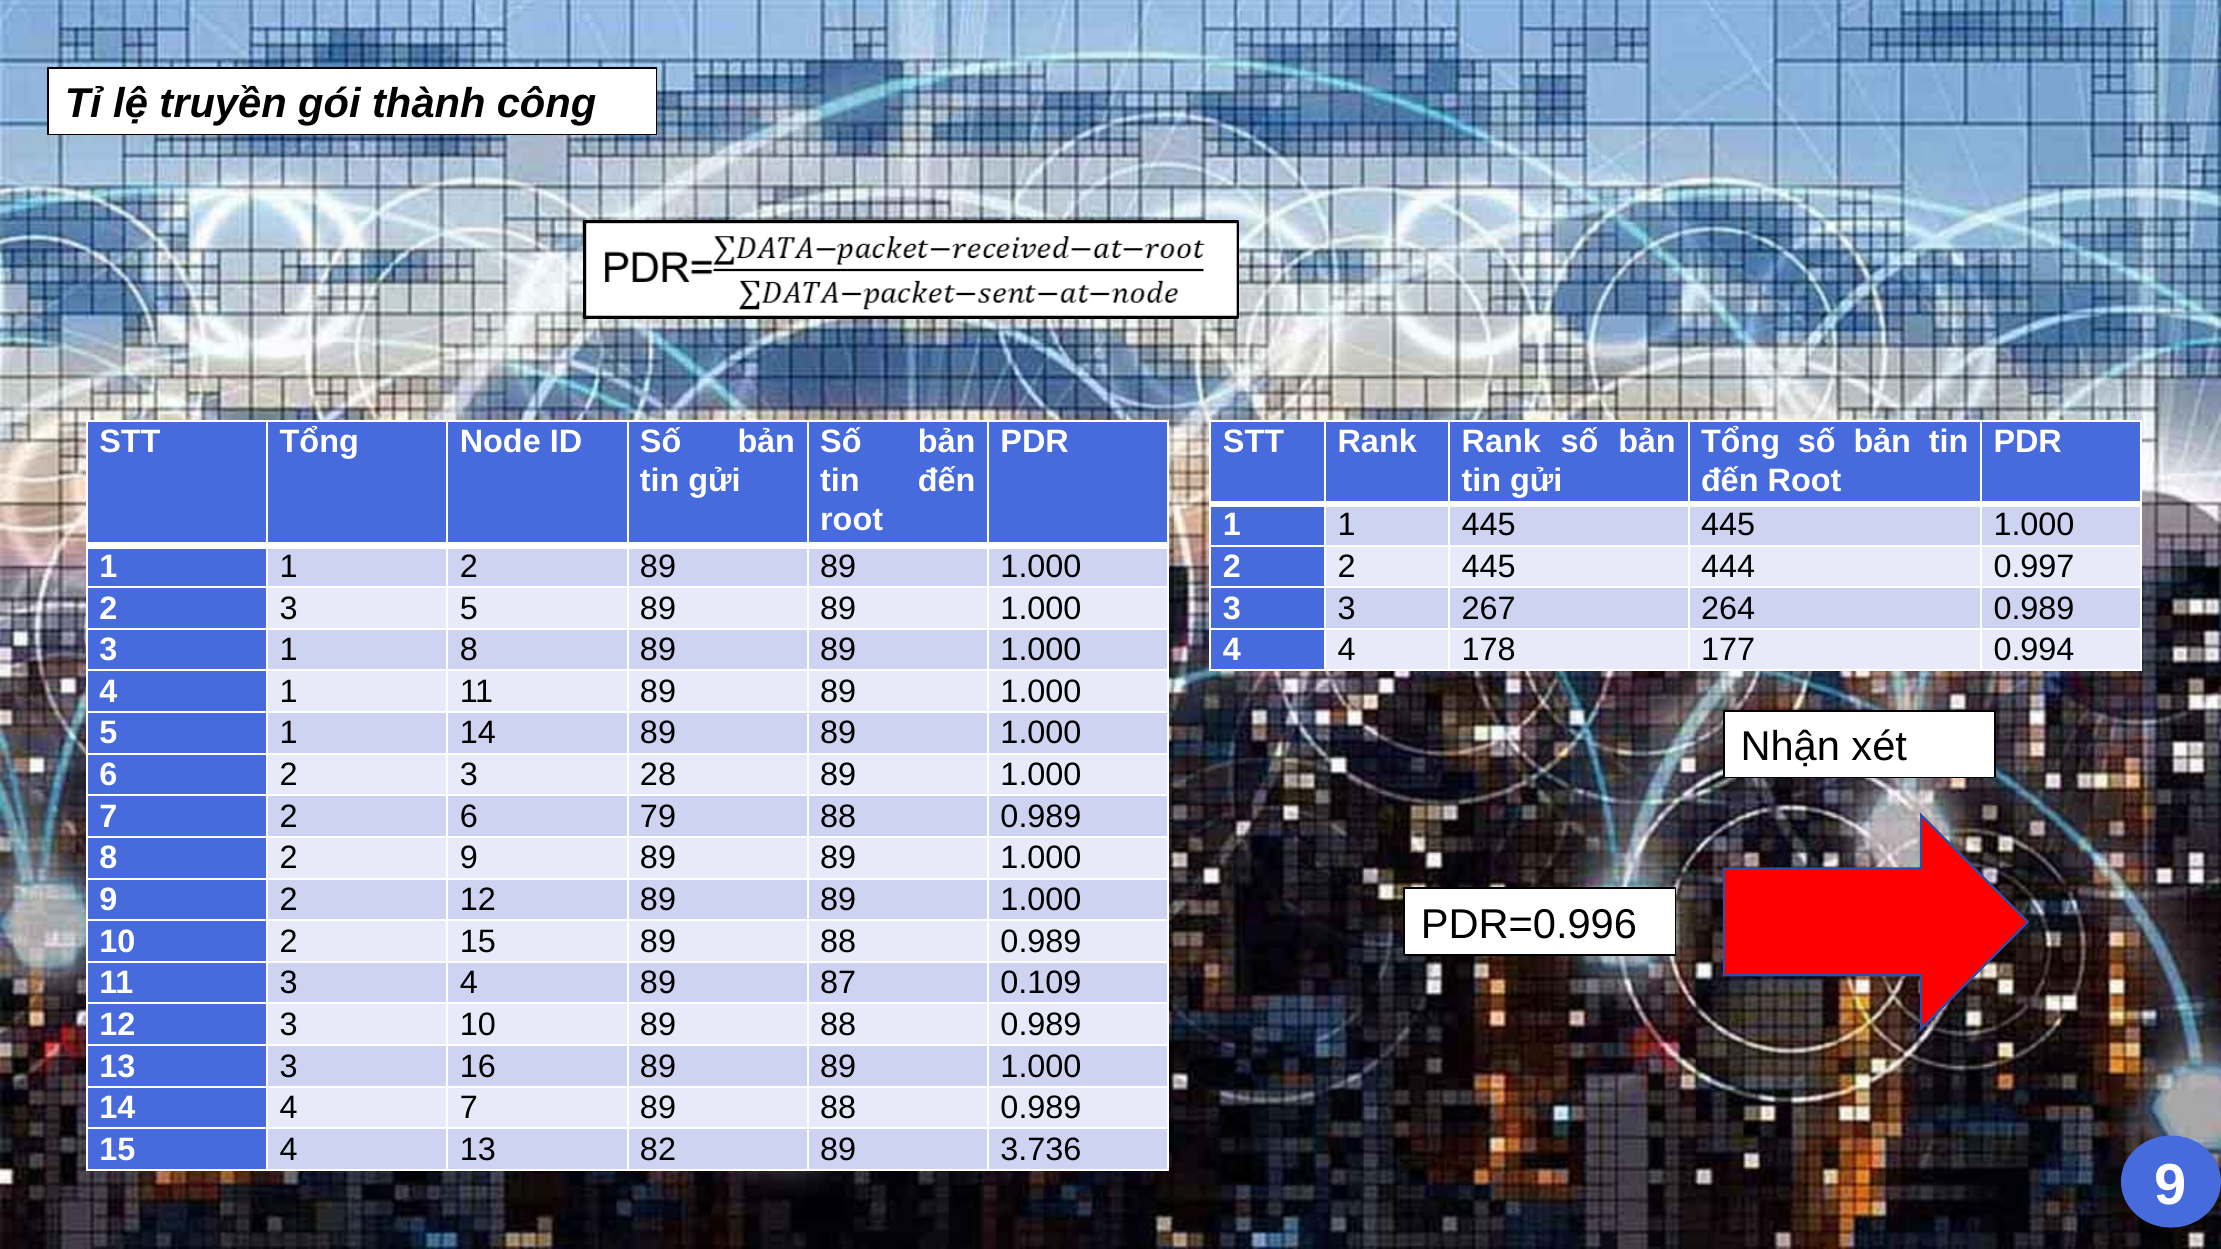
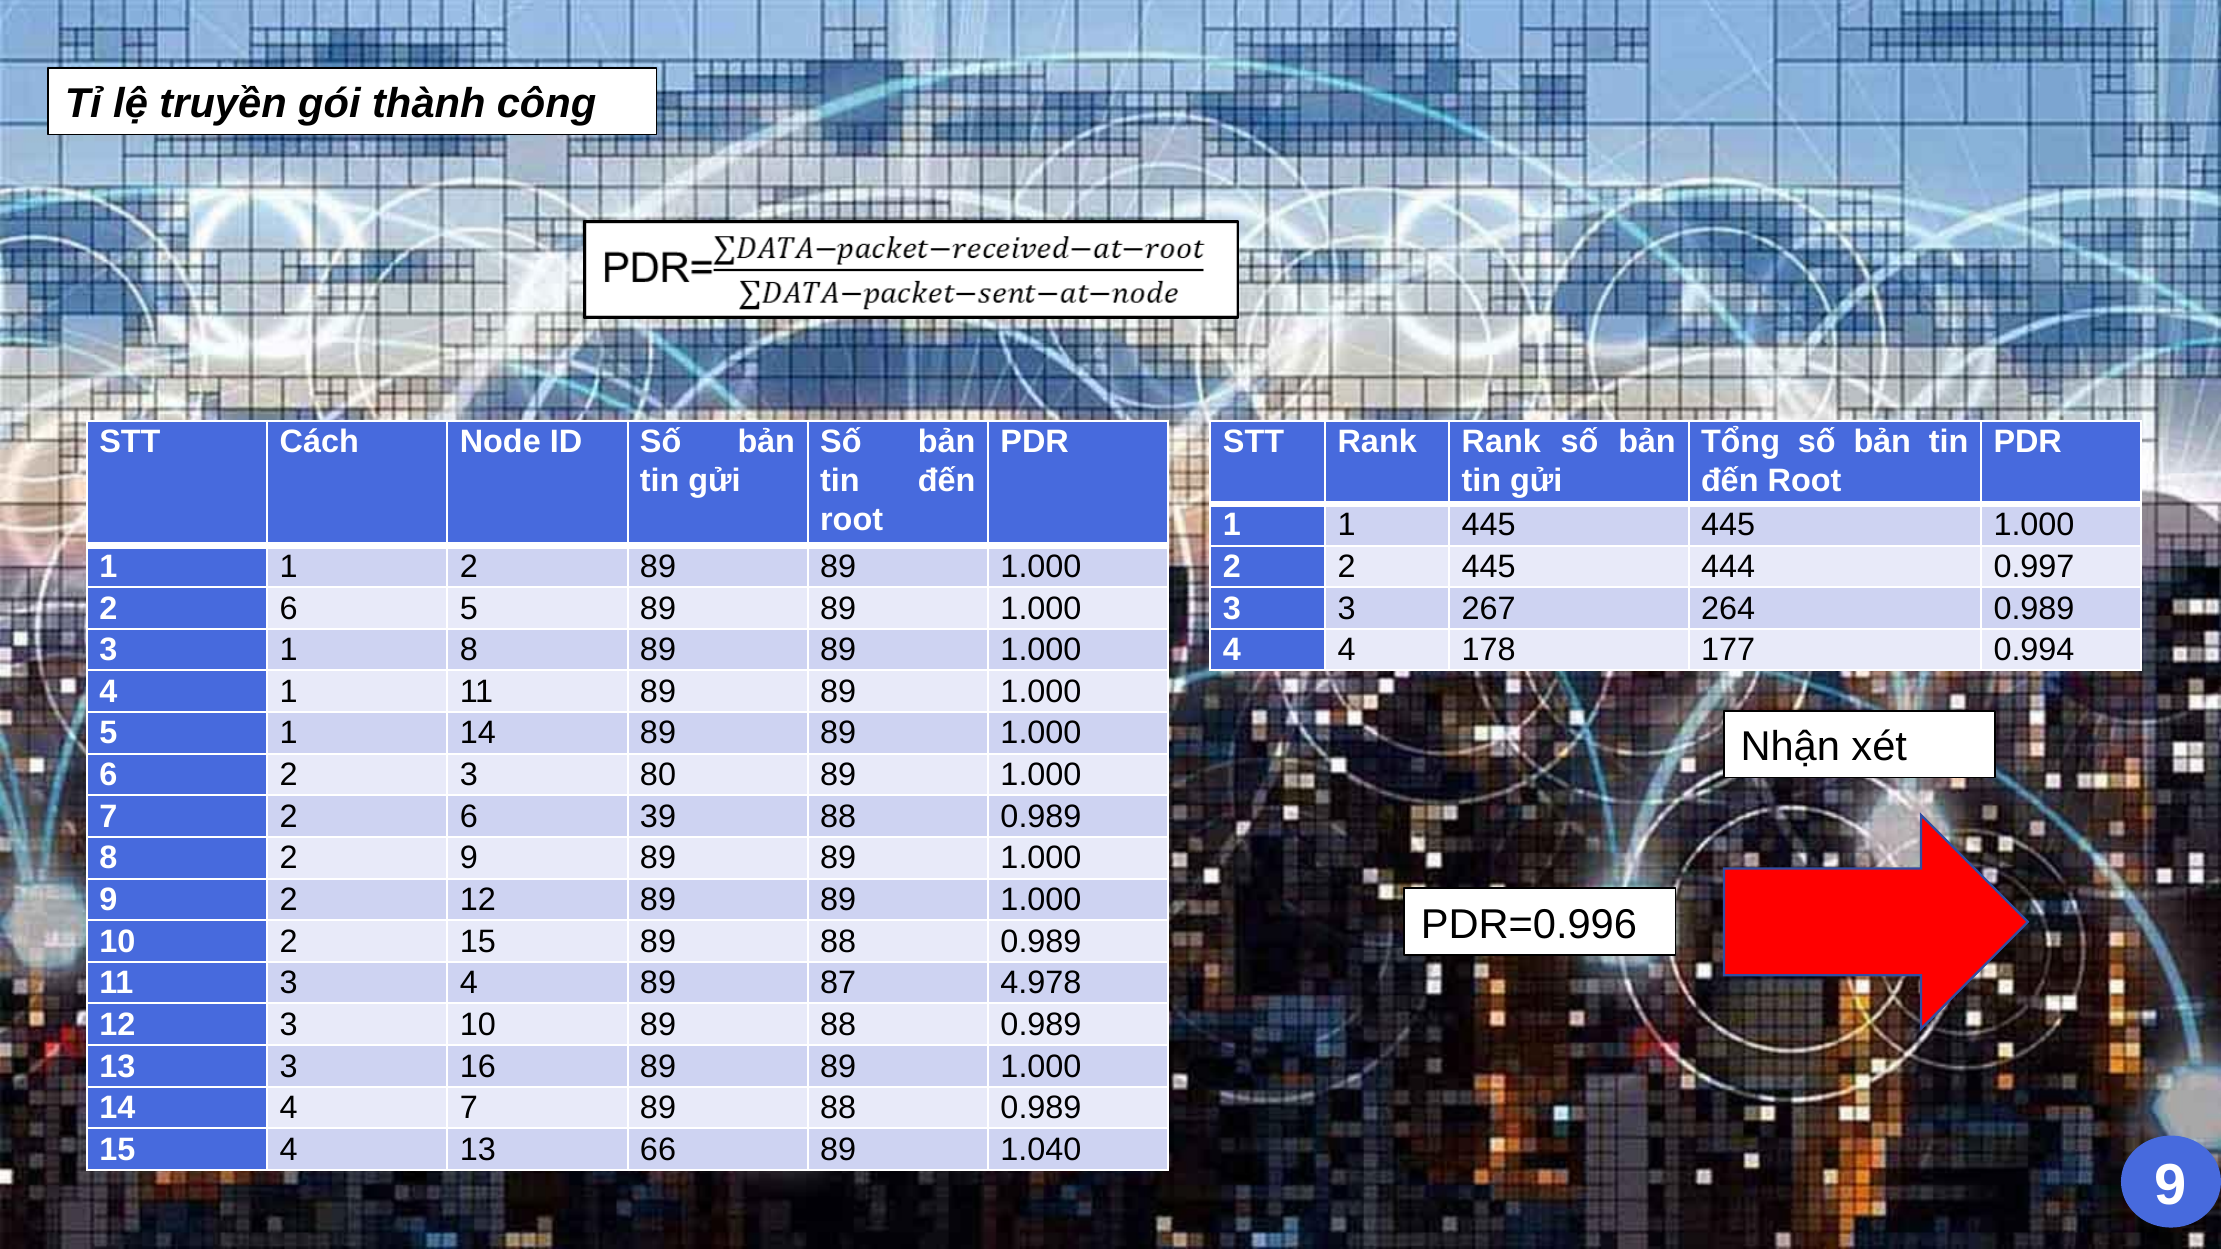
STT Tổng: Tổng -> Cách
3 at (289, 609): 3 -> 6
28: 28 -> 80
79: 79 -> 39
0.109: 0.109 -> 4.978
82: 82 -> 66
3.736: 3.736 -> 1.040
